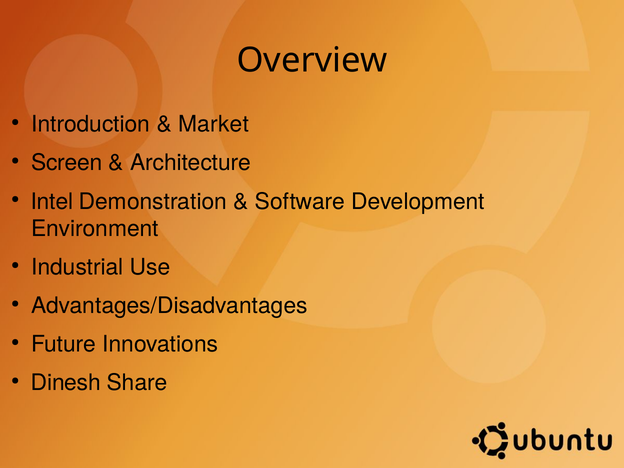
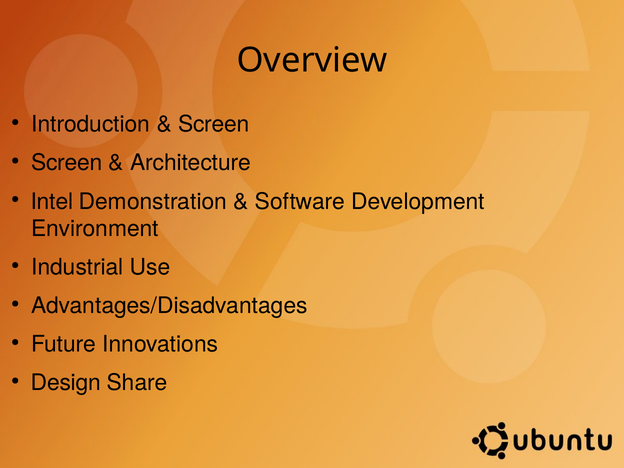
Market at (214, 124): Market -> Screen
Dinesh: Dinesh -> Design
